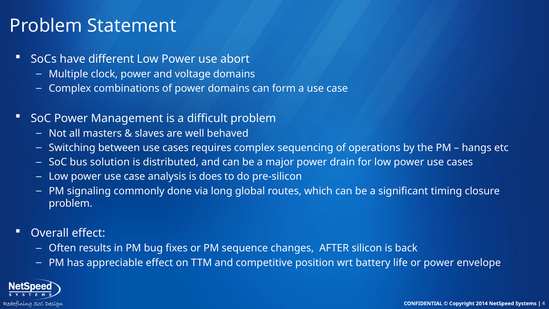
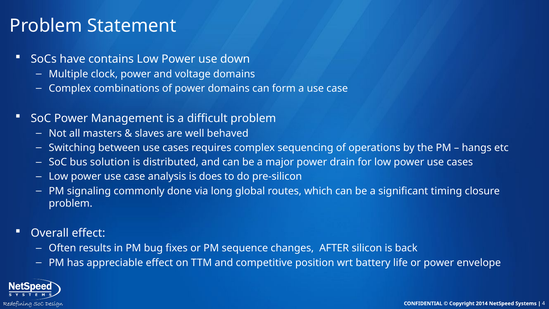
different: different -> contains
abort: abort -> down
